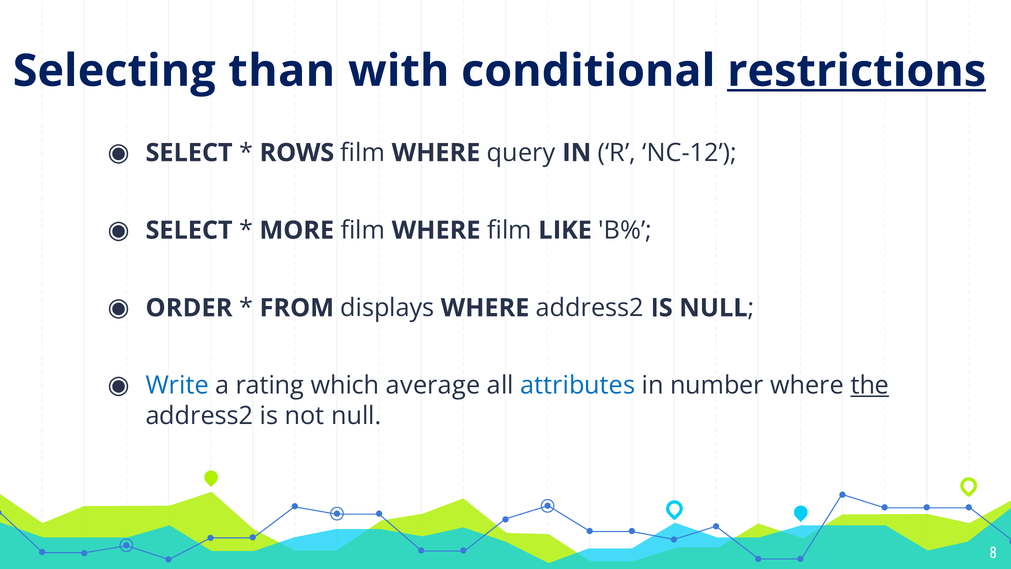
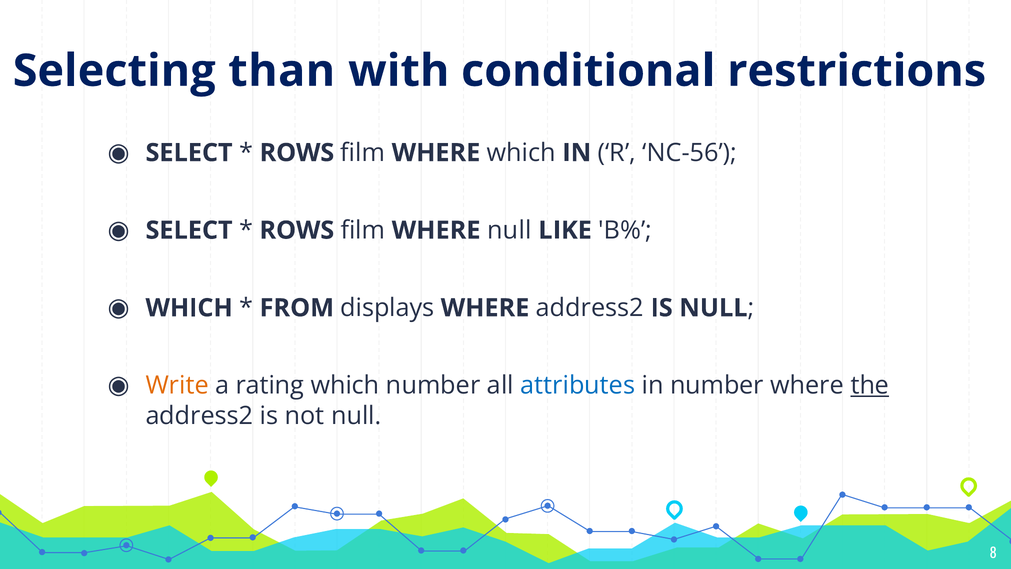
restrictions underline: present -> none
WHERE query: query -> which
NC-12: NC-12 -> NC-56
MORE at (297, 230): MORE -> ROWS
WHERE film: film -> null
ORDER at (189, 308): ORDER -> WHICH
Write colour: blue -> orange
which average: average -> number
